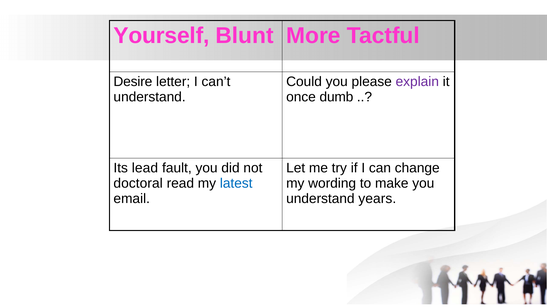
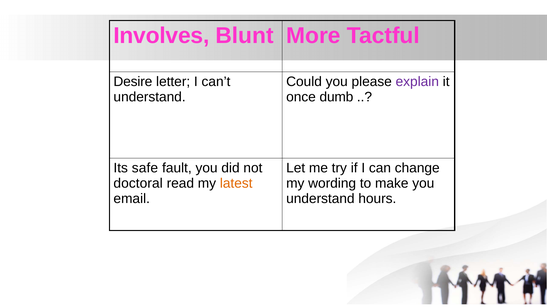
Yourself: Yourself -> Involves
lead: lead -> safe
latest colour: blue -> orange
years: years -> hours
